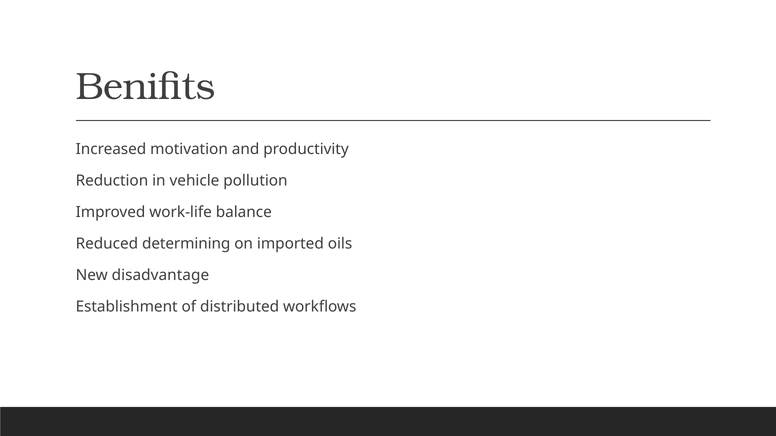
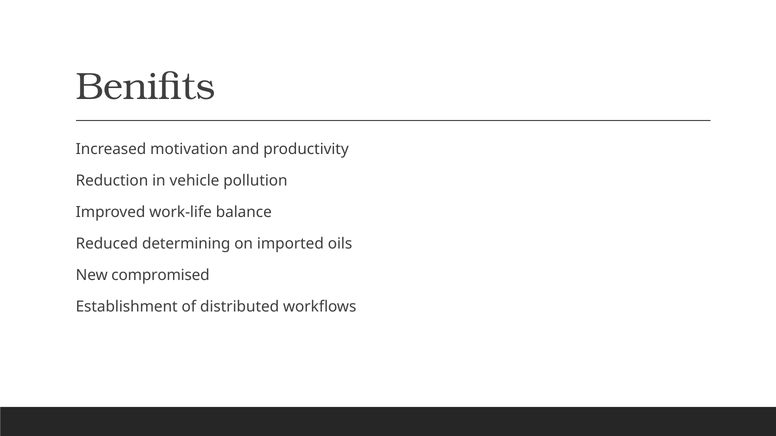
disadvantage: disadvantage -> compromised
